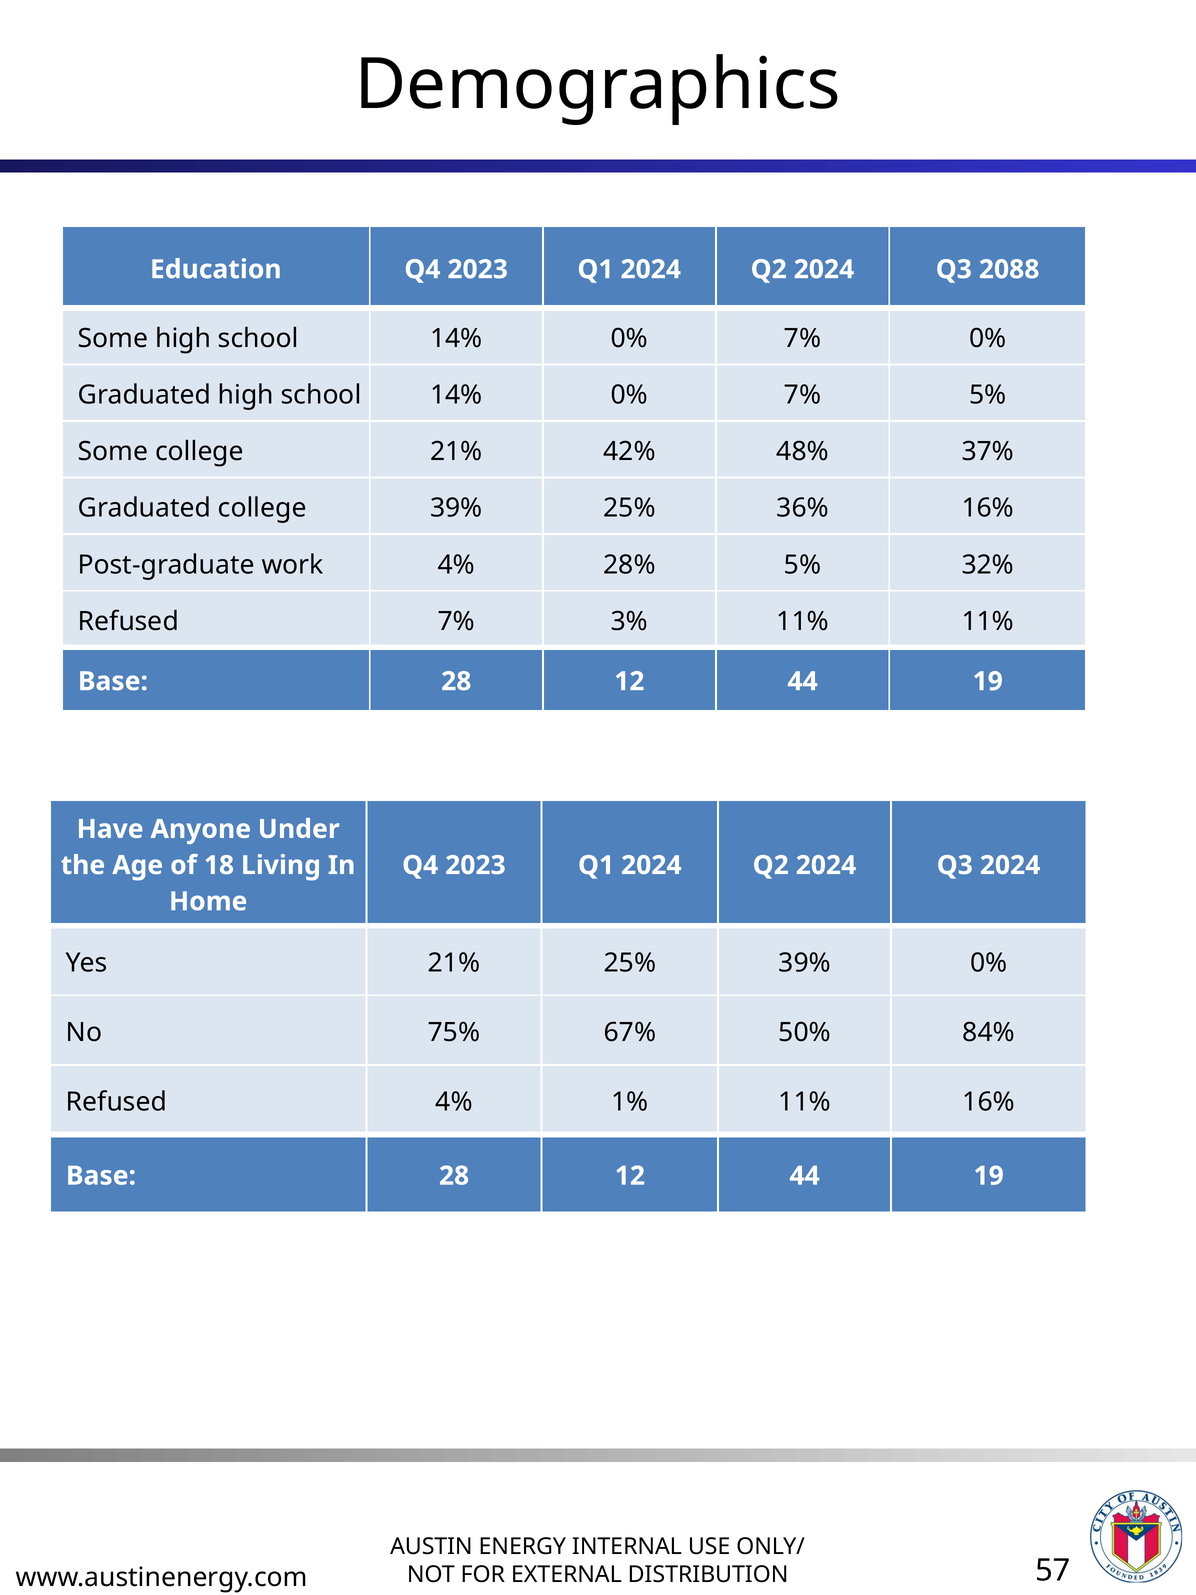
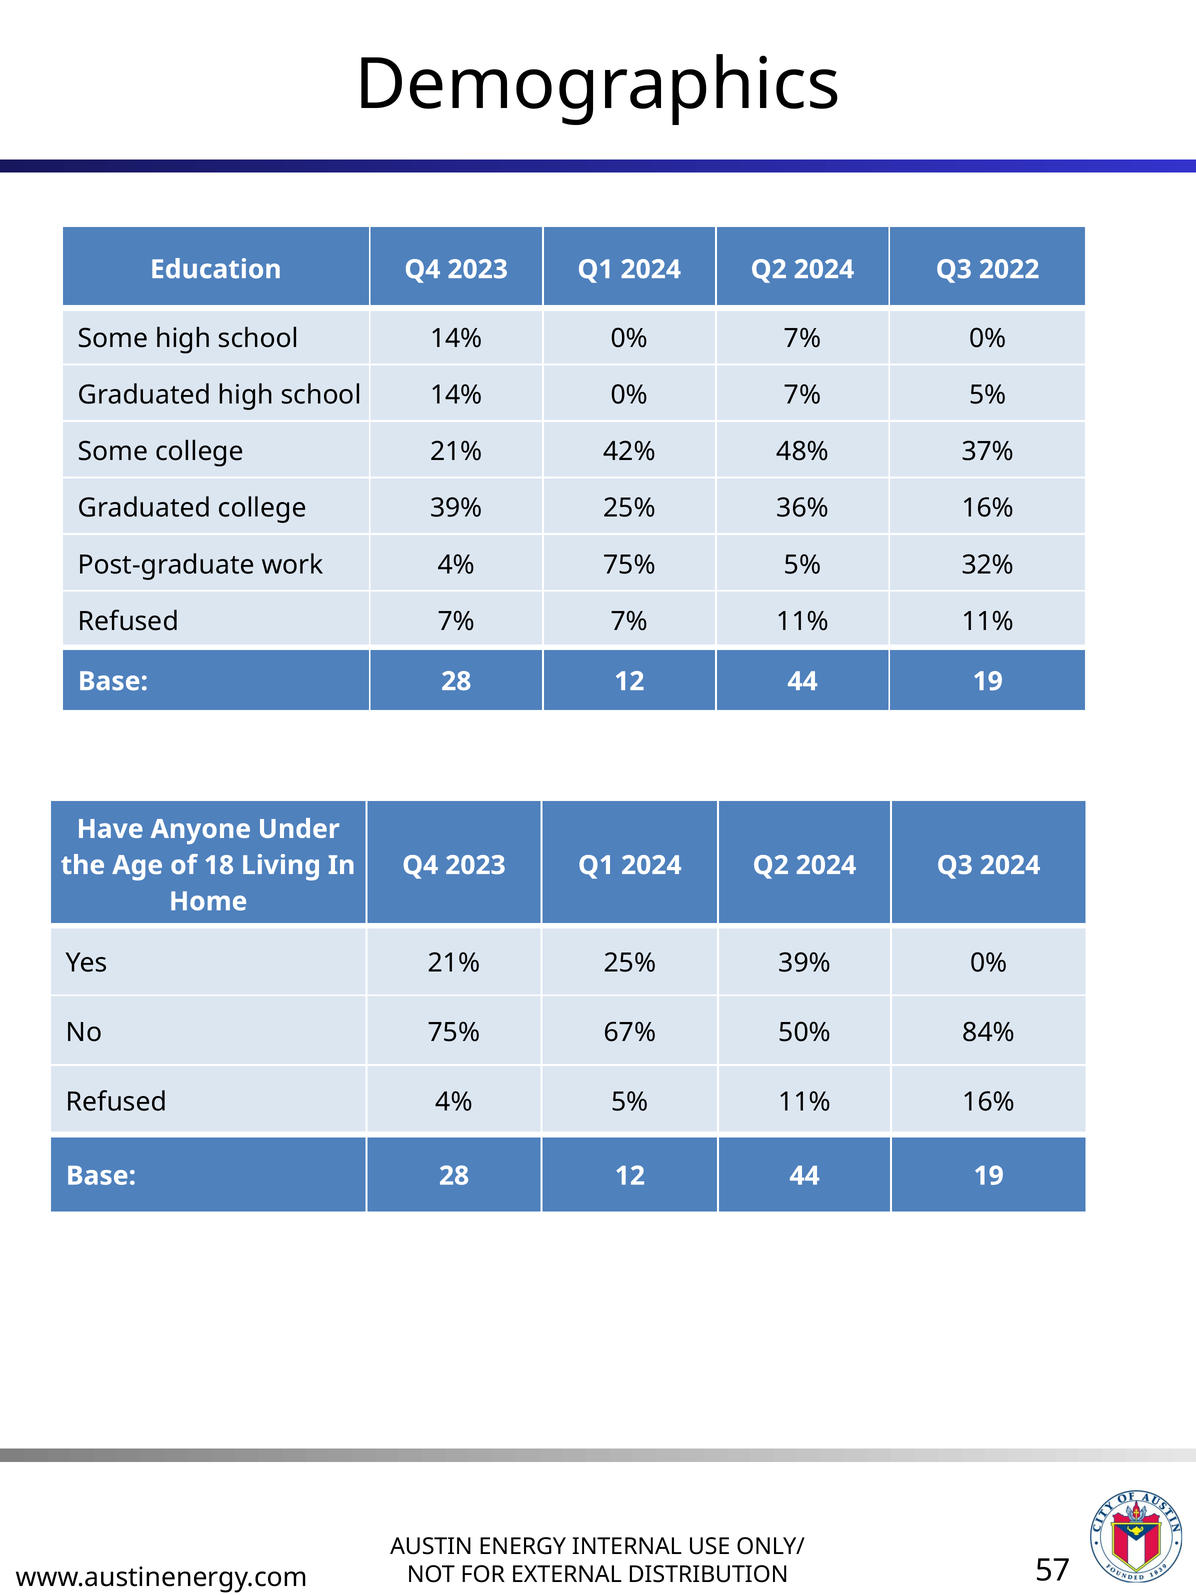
2088: 2088 -> 2022
4% 28%: 28% -> 75%
7% 3%: 3% -> 7%
4% 1%: 1% -> 5%
